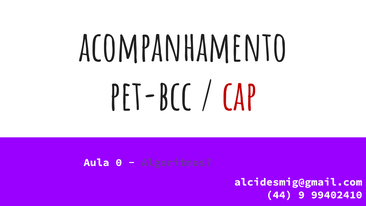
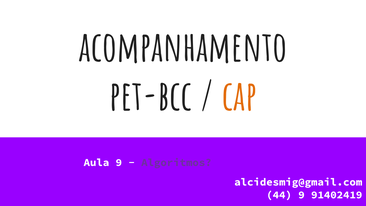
cap colour: red -> orange
Aula 0: 0 -> 9
99402410: 99402410 -> 91402419
